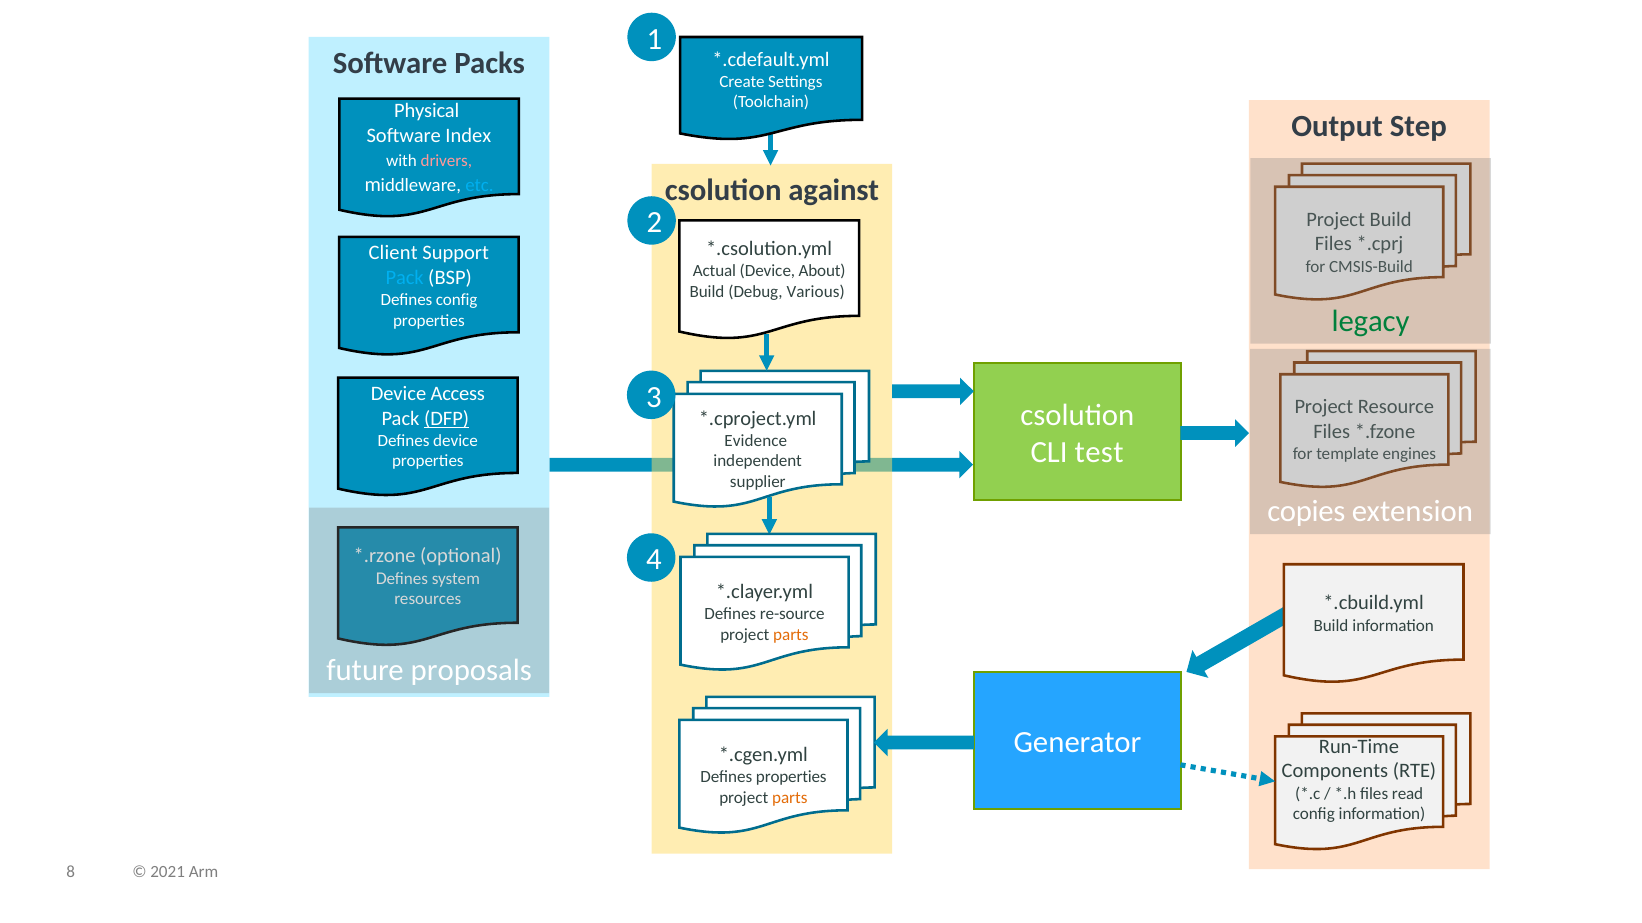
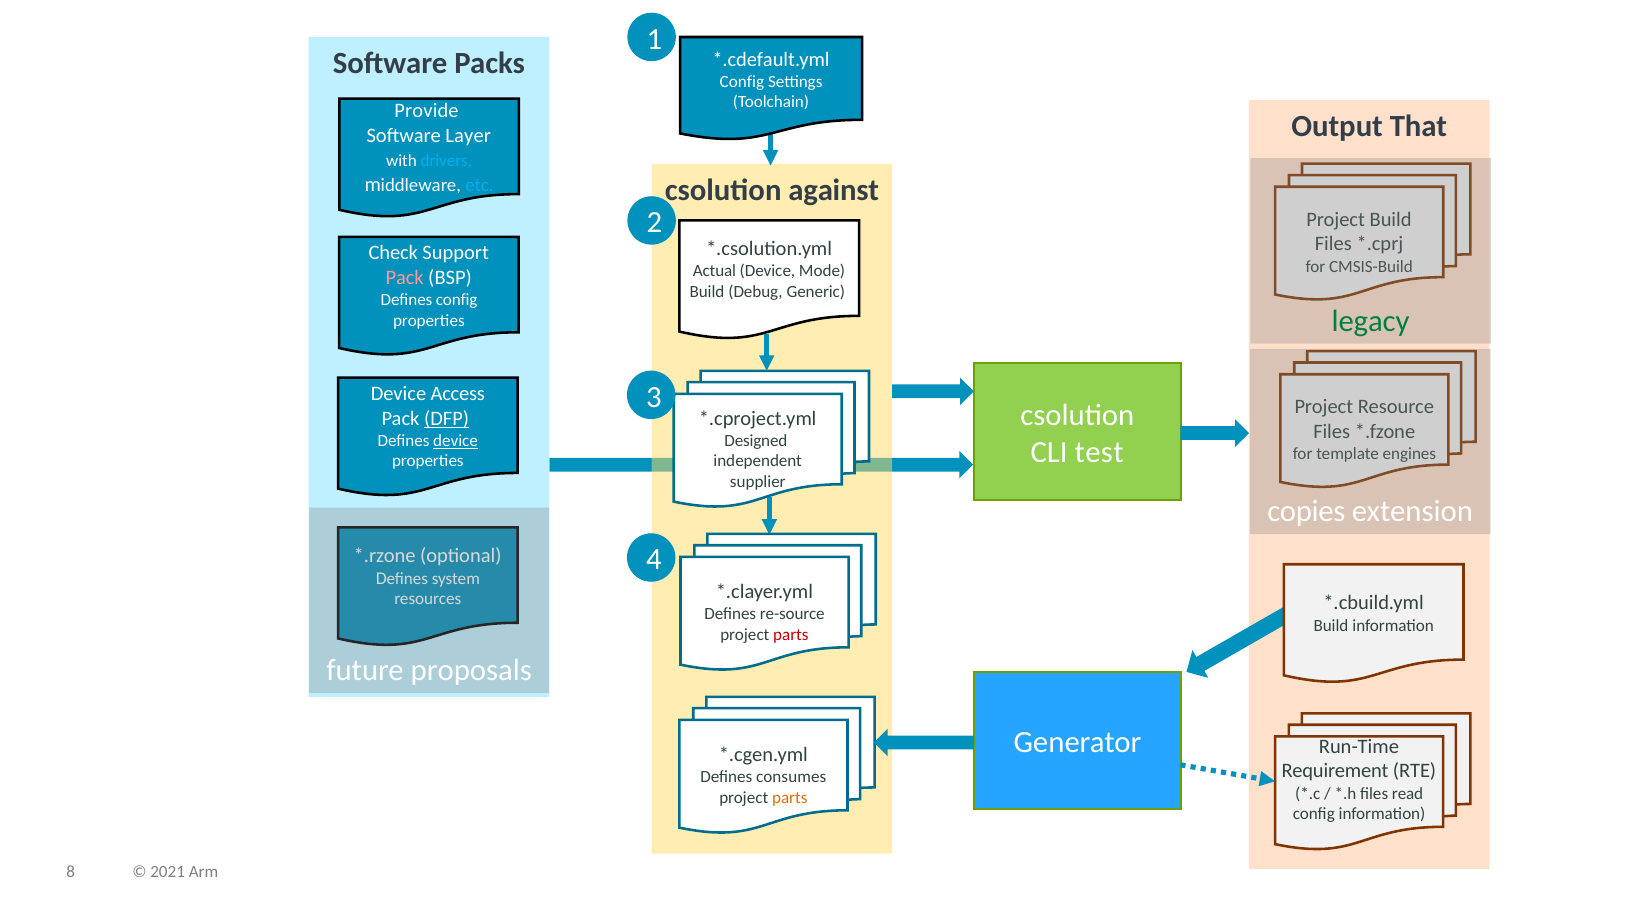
Create at (742, 82): Create -> Config
Physical: Physical -> Provide
Step: Step -> That
Index: Index -> Layer
drivers colour: pink -> light blue
Client: Client -> Check
About: About -> Mode
Pack at (405, 278) colour: light blue -> pink
Various: Various -> Generic
device at (456, 441) underline: none -> present
Evidence: Evidence -> Designed
parts at (791, 635) colour: orange -> red
Components: Components -> Requirement
Defines properties: properties -> consumes
